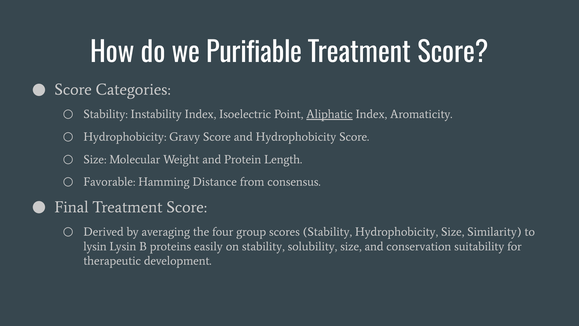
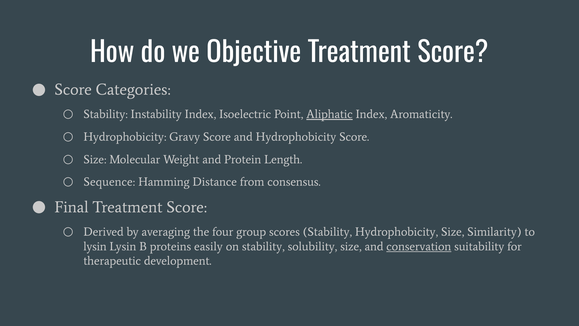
Purifiable: Purifiable -> Objective
Favorable: Favorable -> Sequence
conservation underline: none -> present
